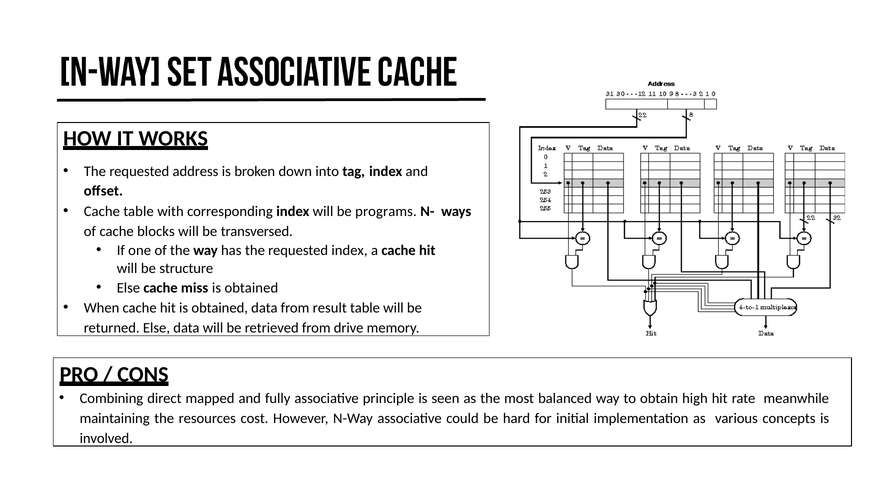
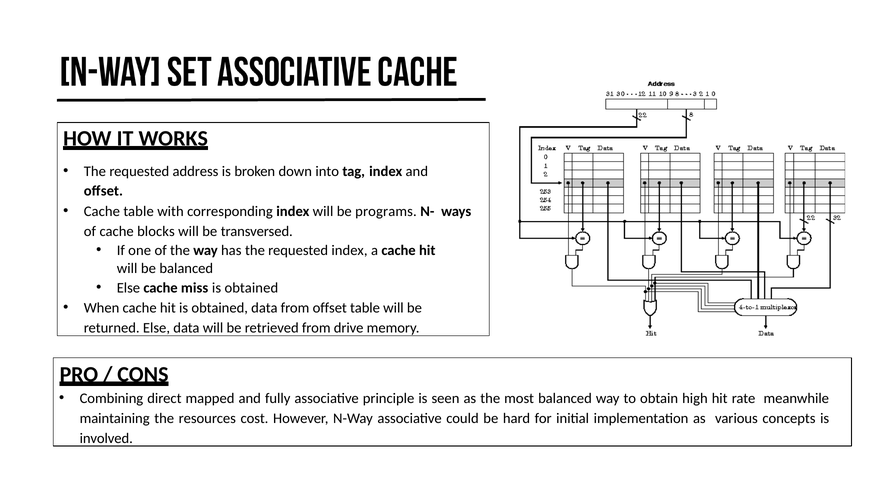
be structure: structure -> balanced
from result: result -> offset
